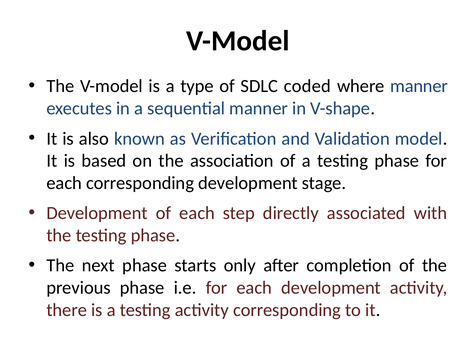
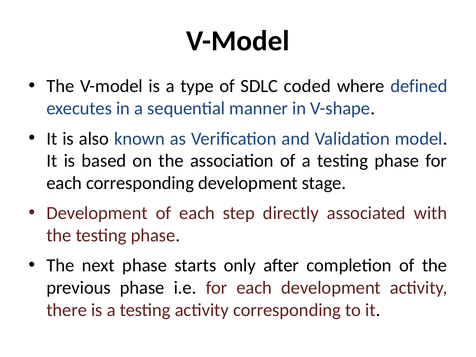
where manner: manner -> defined
